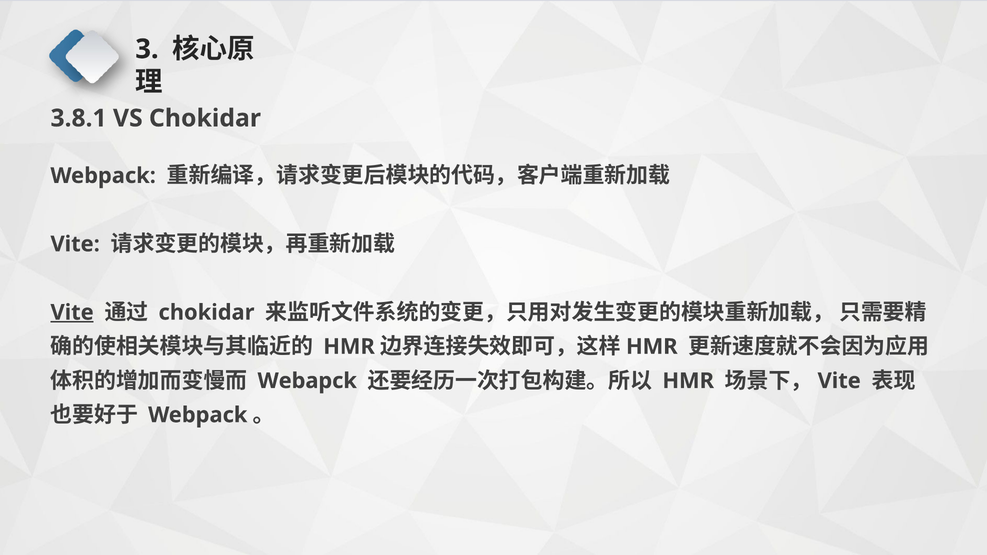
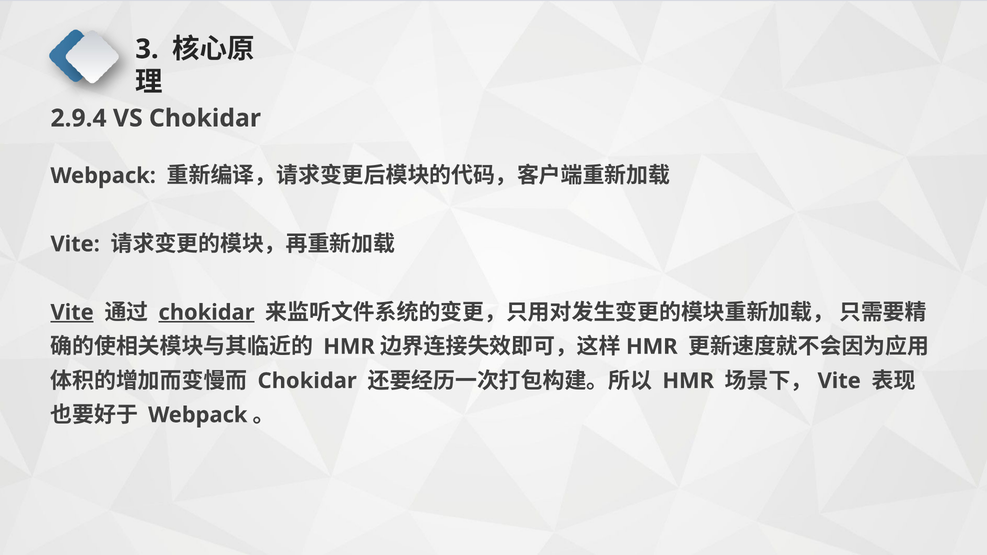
3.8.1: 3.8.1 -> 2.9.4
chokidar at (206, 313) underline: none -> present
Webapck at (307, 381): Webapck -> Chokidar
